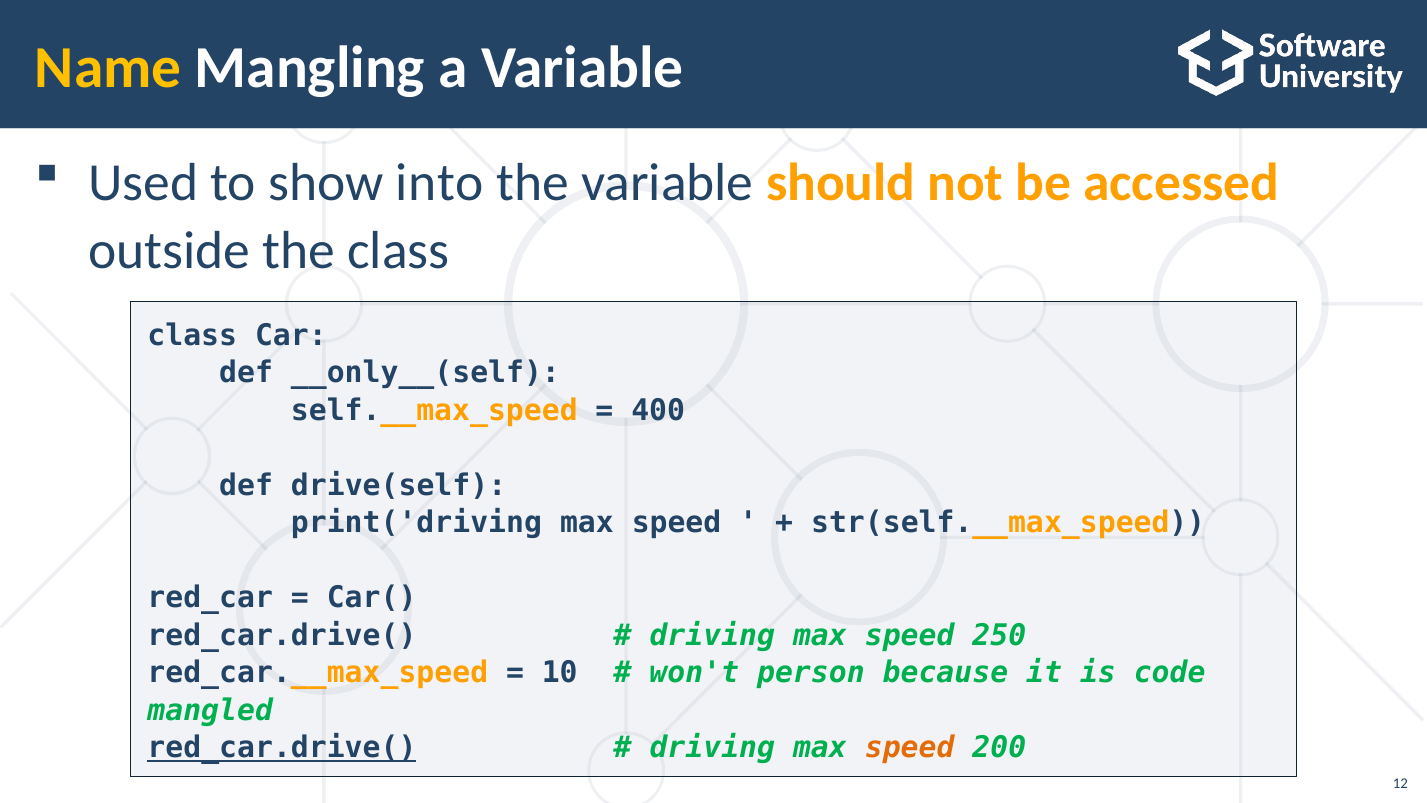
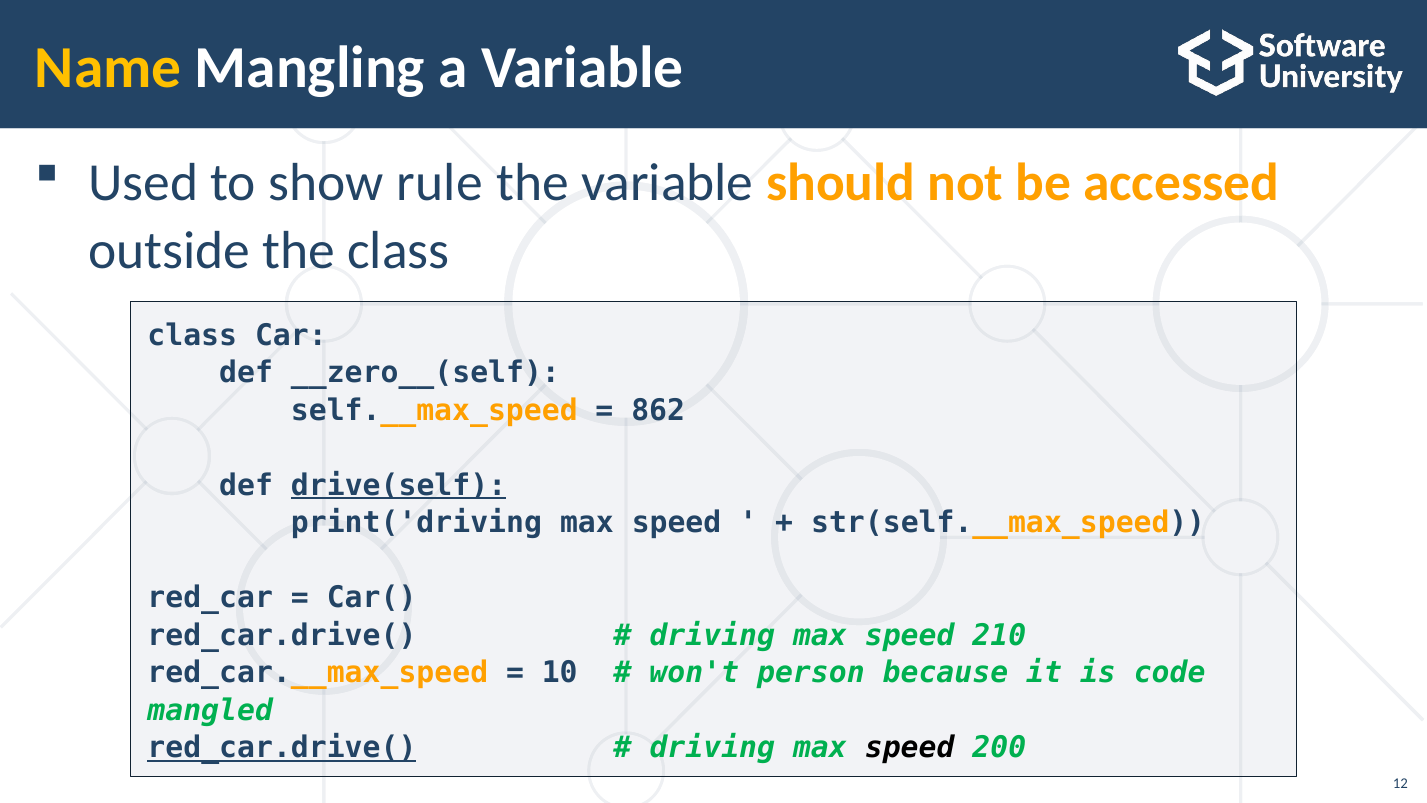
into: into -> rule
__only__(self: __only__(self -> __zero__(self
400: 400 -> 862
drive(self underline: none -> present
250: 250 -> 210
speed at (910, 748) colour: orange -> black
